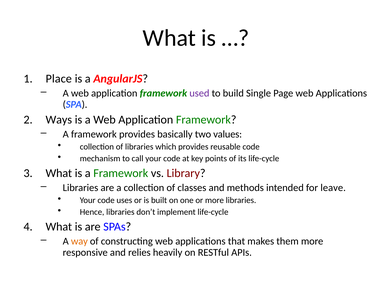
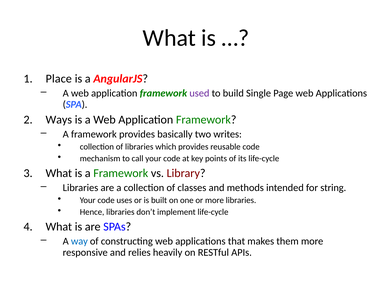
values: values -> writes
leave: leave -> string
way colour: orange -> blue
